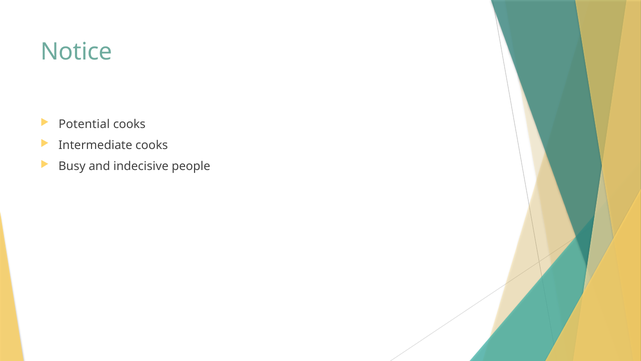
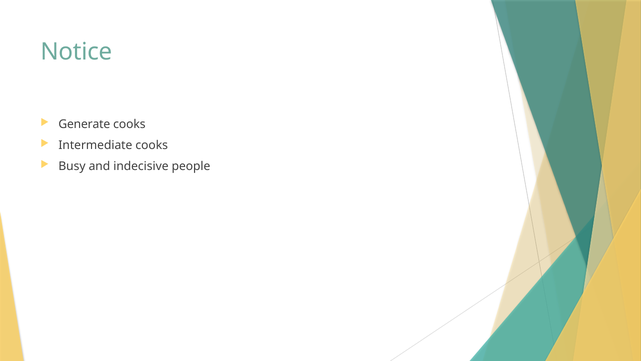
Potential: Potential -> Generate
